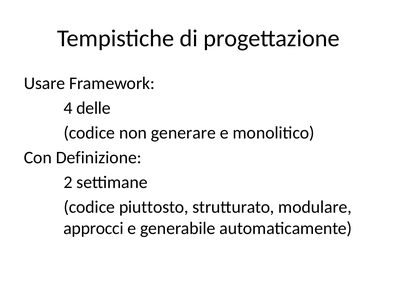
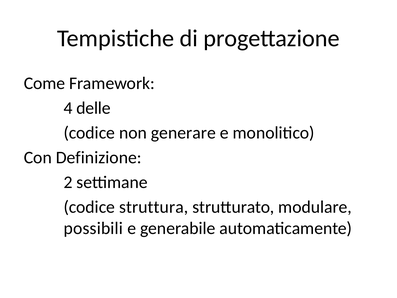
Usare: Usare -> Come
piuttosto: piuttosto -> struttura
approcci: approcci -> possibili
